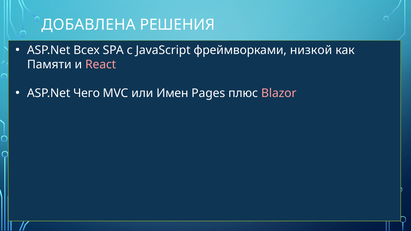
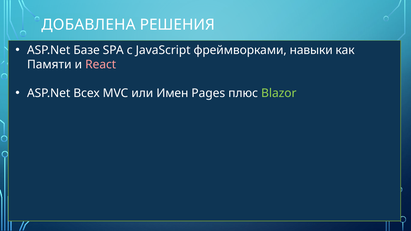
Всех: Всех -> Базе
низкой: низкой -> навыки
Чего: Чего -> Всех
Blazor colour: pink -> light green
